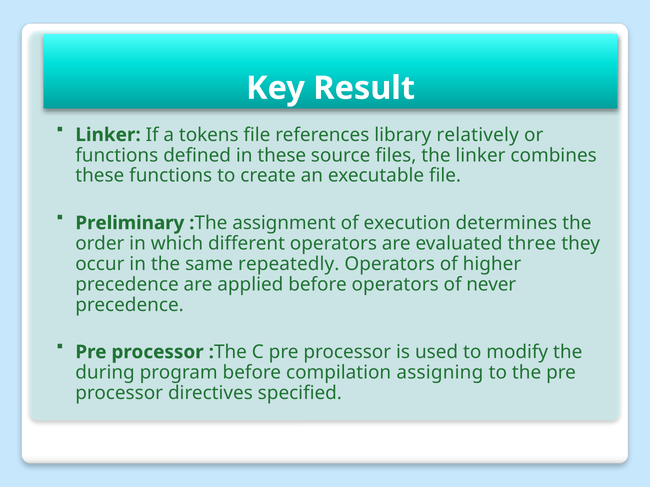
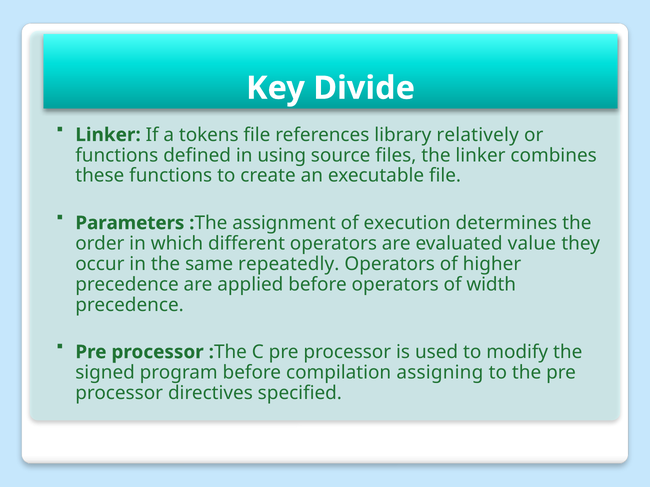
Result: Result -> Divide
in these: these -> using
Preliminary: Preliminary -> Parameters
three: three -> value
never: never -> width
during: during -> signed
